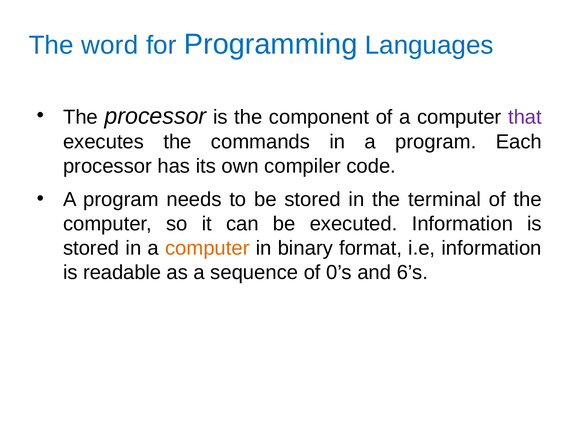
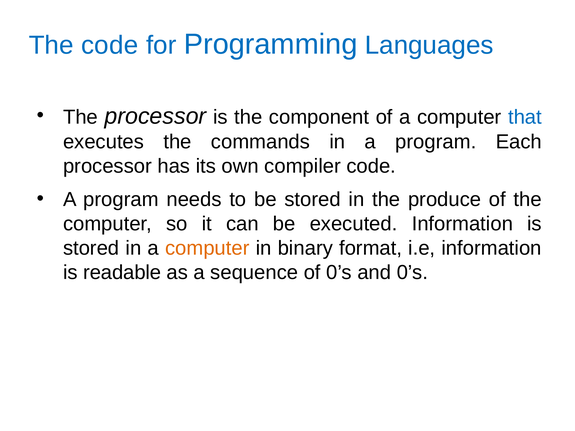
The word: word -> code
that colour: purple -> blue
terminal: terminal -> produce
and 6’s: 6’s -> 0’s
